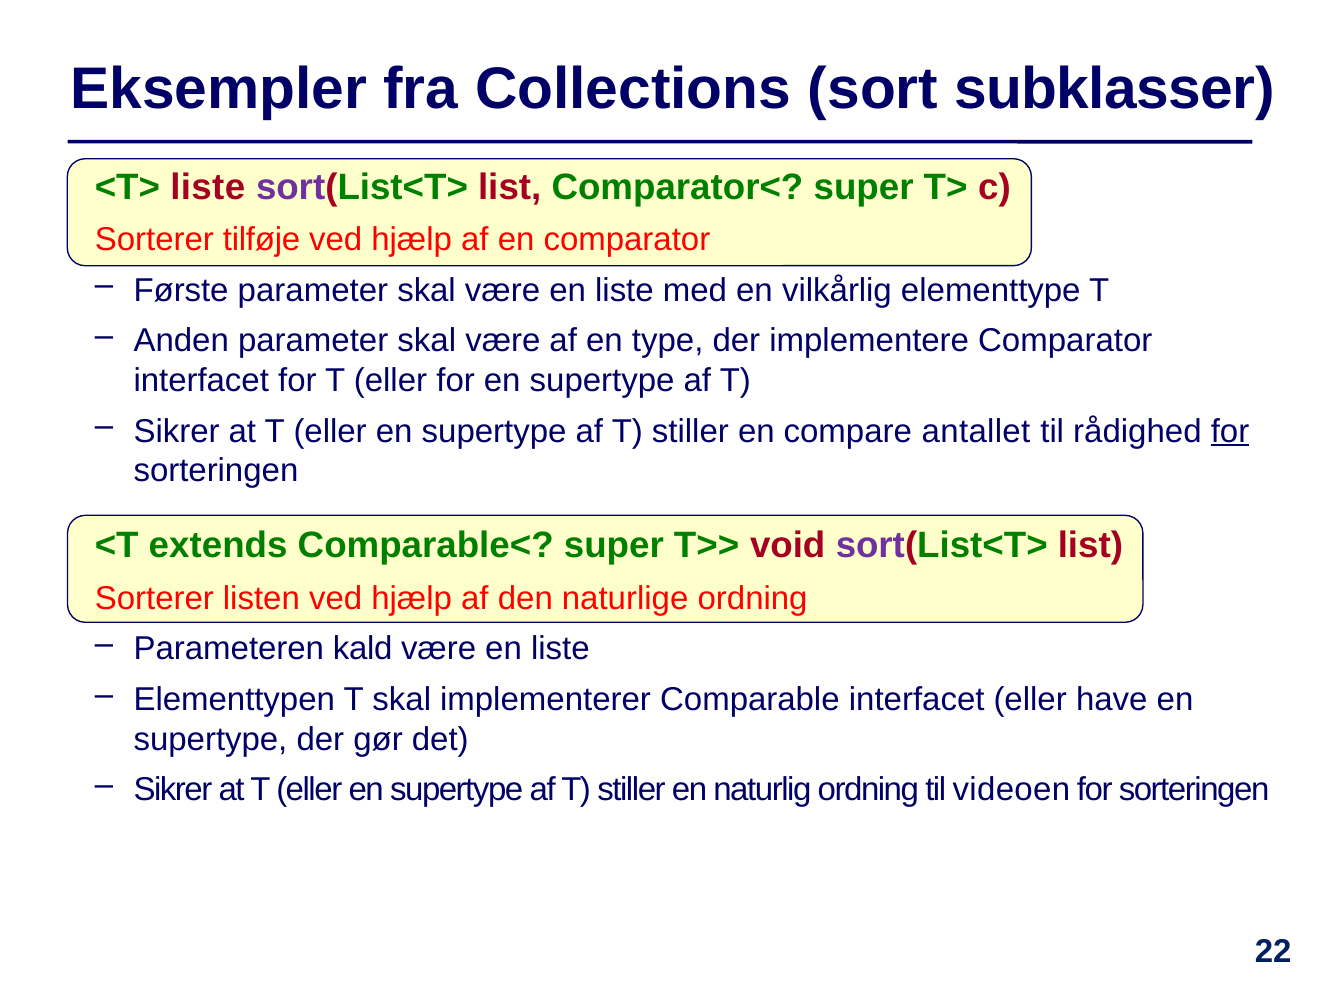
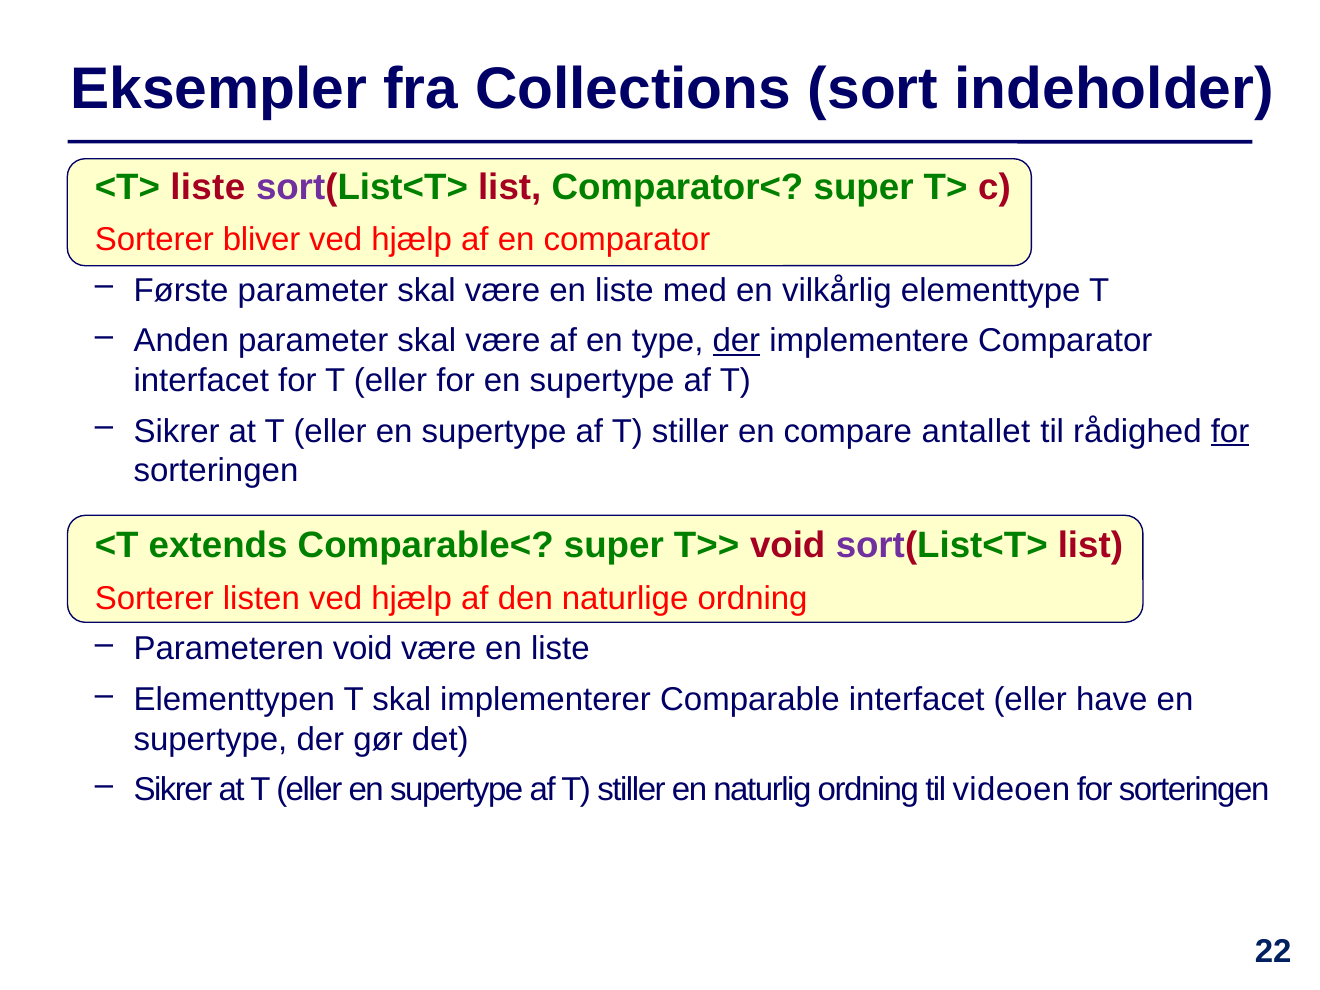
subklasser: subklasser -> indeholder
tilføje: tilføje -> bliver
der at (736, 341) underline: none -> present
Parameteren kald: kald -> void
